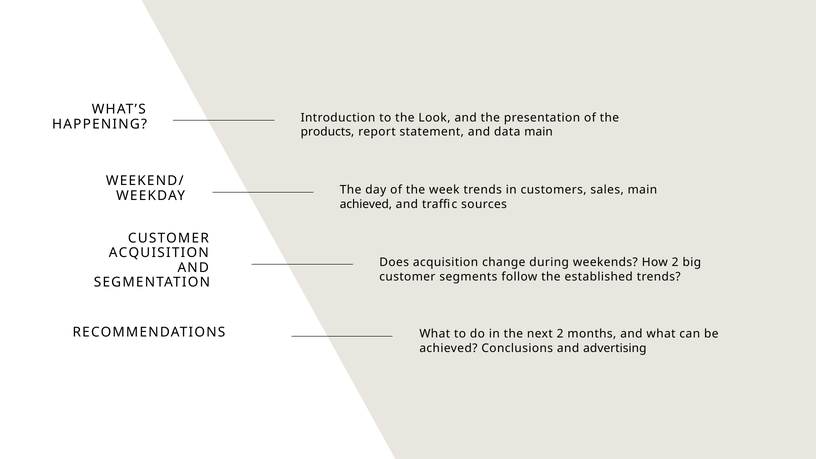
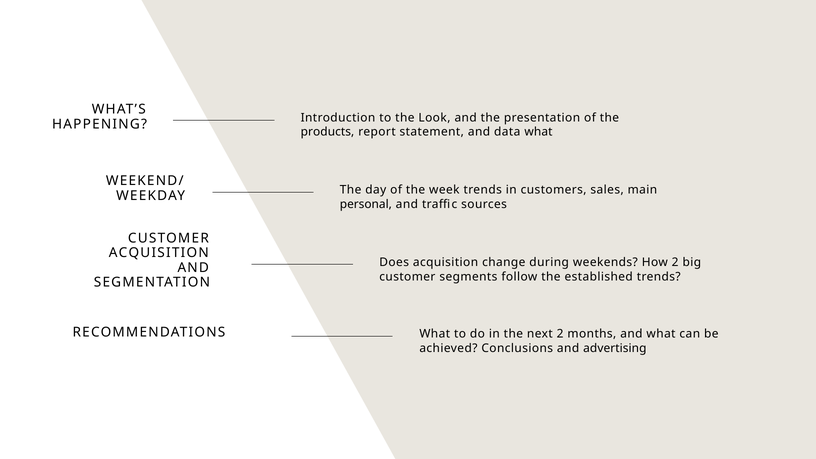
data main: main -> what
achieved at (366, 204): achieved -> personal
